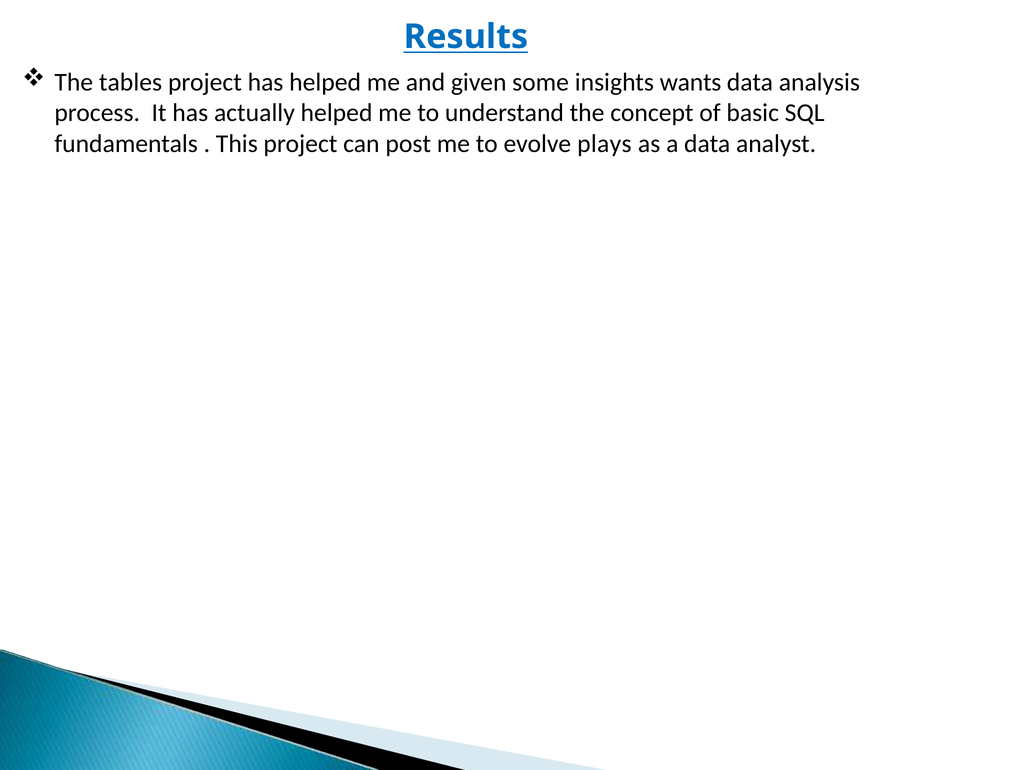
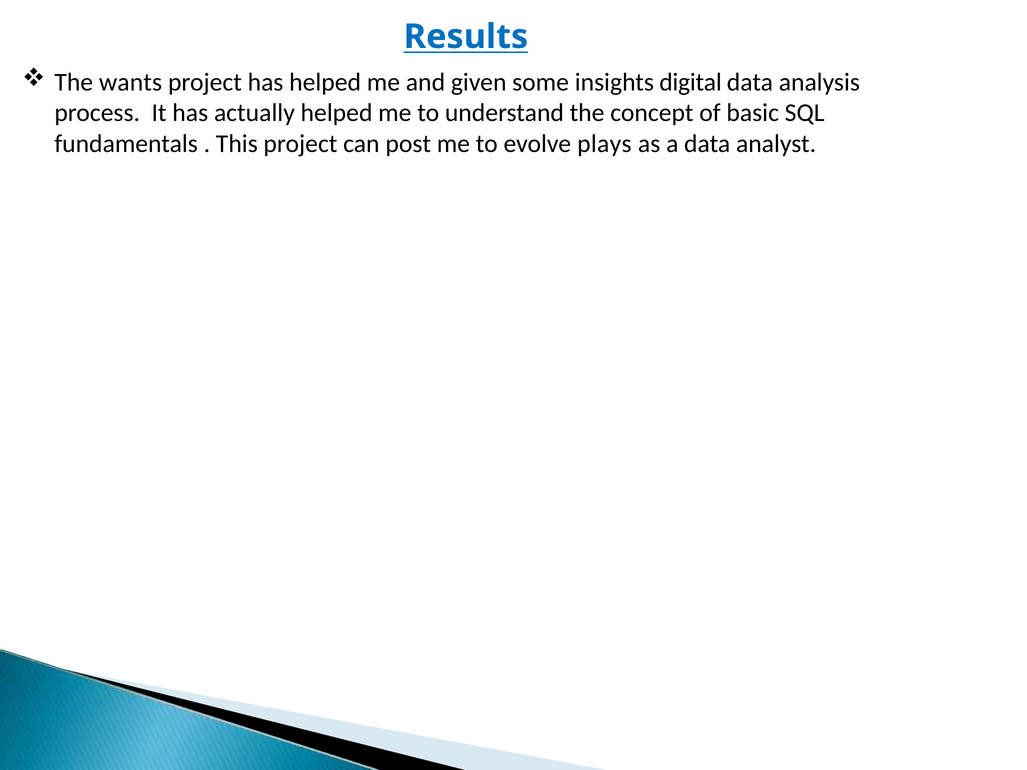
tables: tables -> wants
wants: wants -> digital
